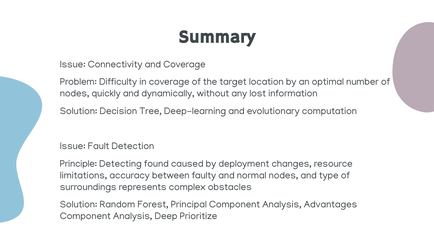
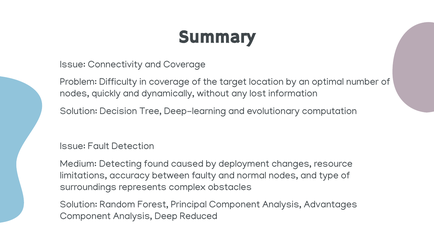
Principle: Principle -> Medium
Prioritize: Prioritize -> Reduced
